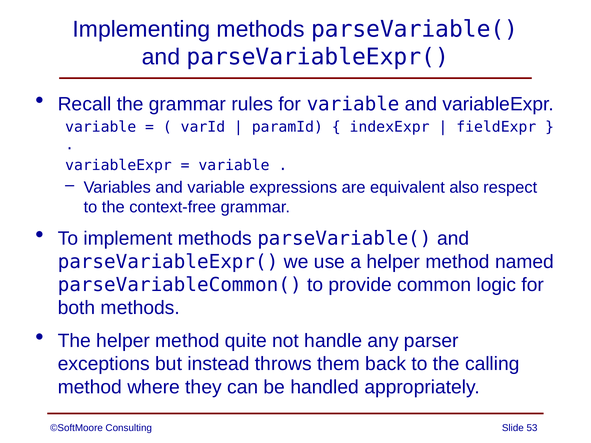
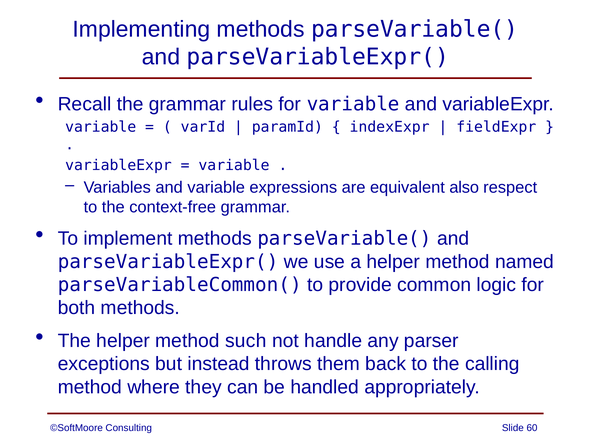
quite: quite -> such
53: 53 -> 60
